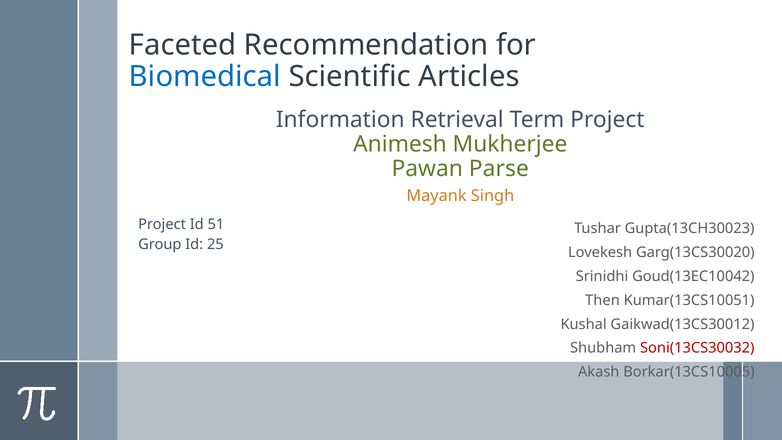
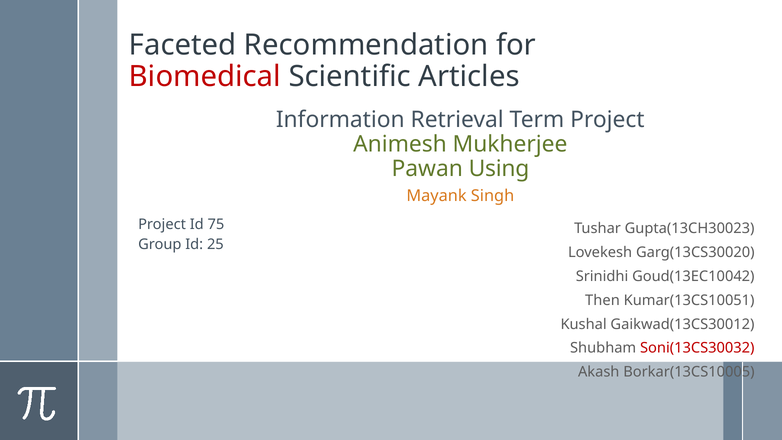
Biomedical colour: blue -> red
Parse: Parse -> Using
51: 51 -> 75
